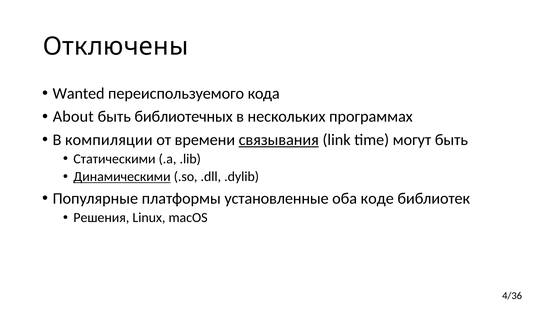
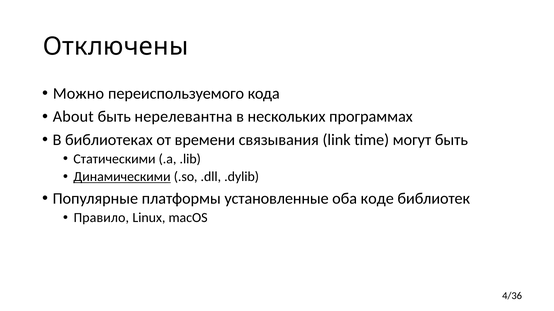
Wanted: Wanted -> Можно
библиотечных: библиотечных -> нерелевантна
компиляции: компиляции -> библиотеках
связывания underline: present -> none
Решения: Решения -> Правило
